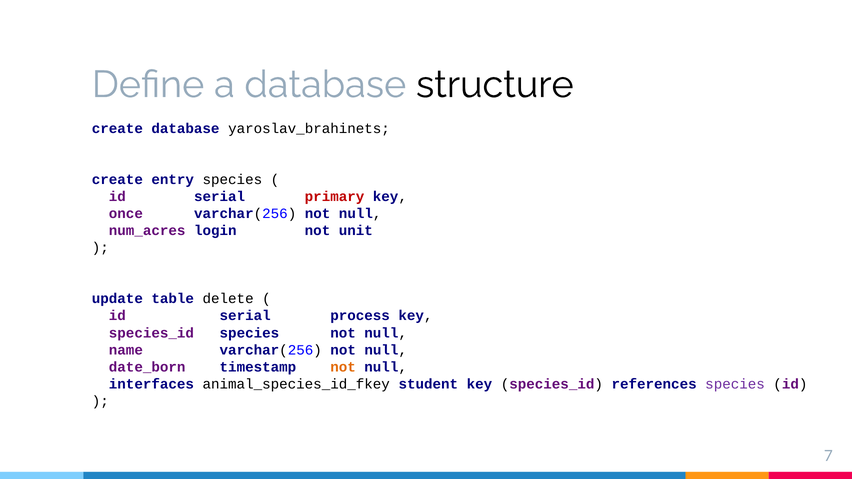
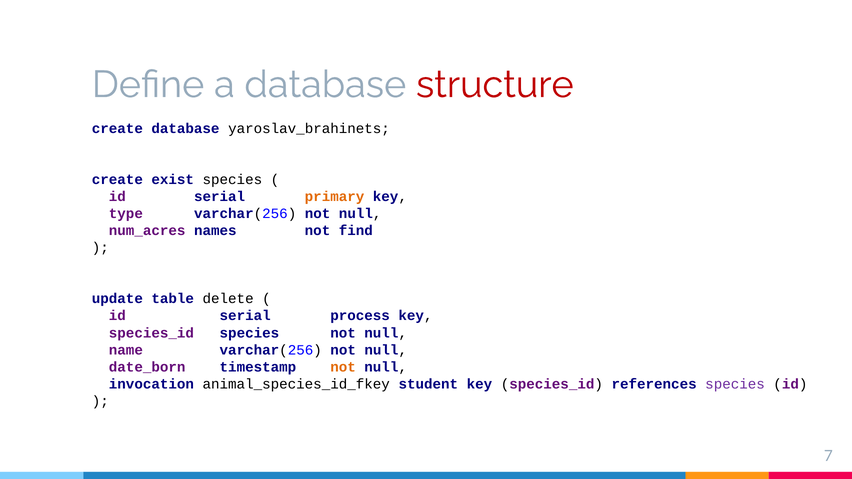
structure colour: black -> red
entry: entry -> exist
primary colour: red -> orange
once: once -> type
login: login -> names
unit: unit -> find
interfaces: interfaces -> invocation
